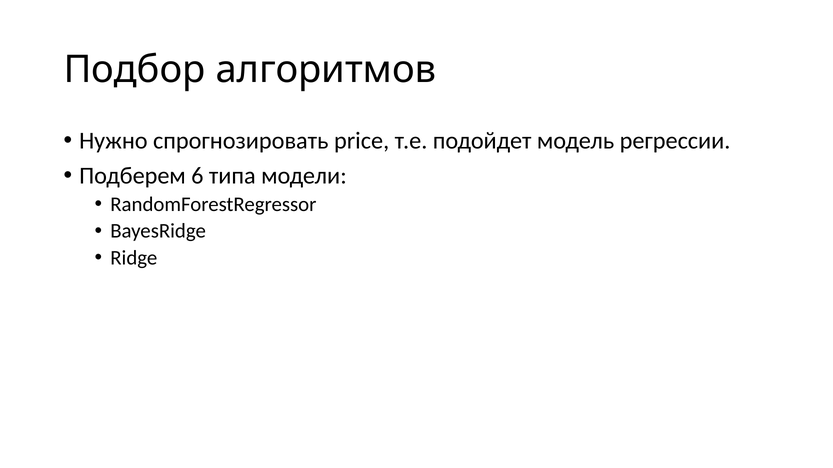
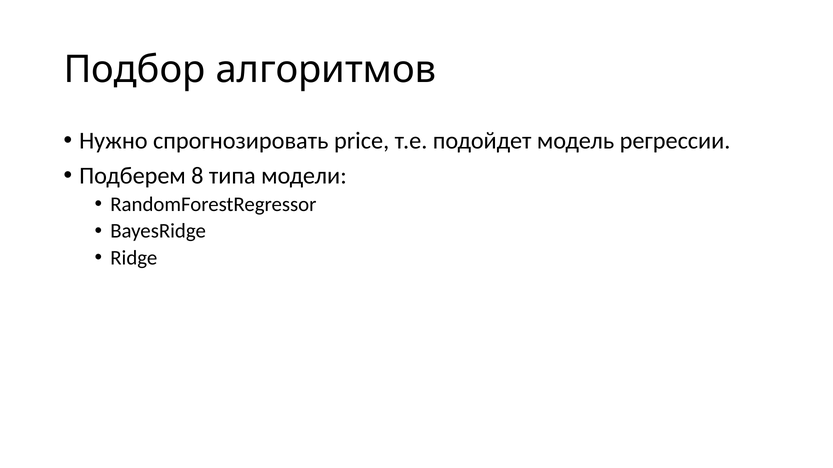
6: 6 -> 8
